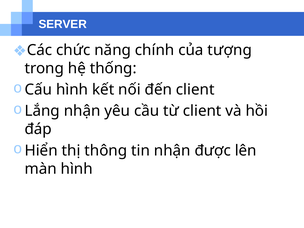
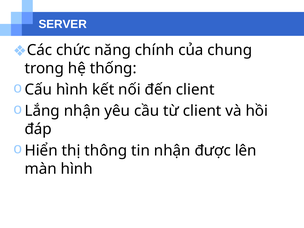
tượng: tượng -> chung
